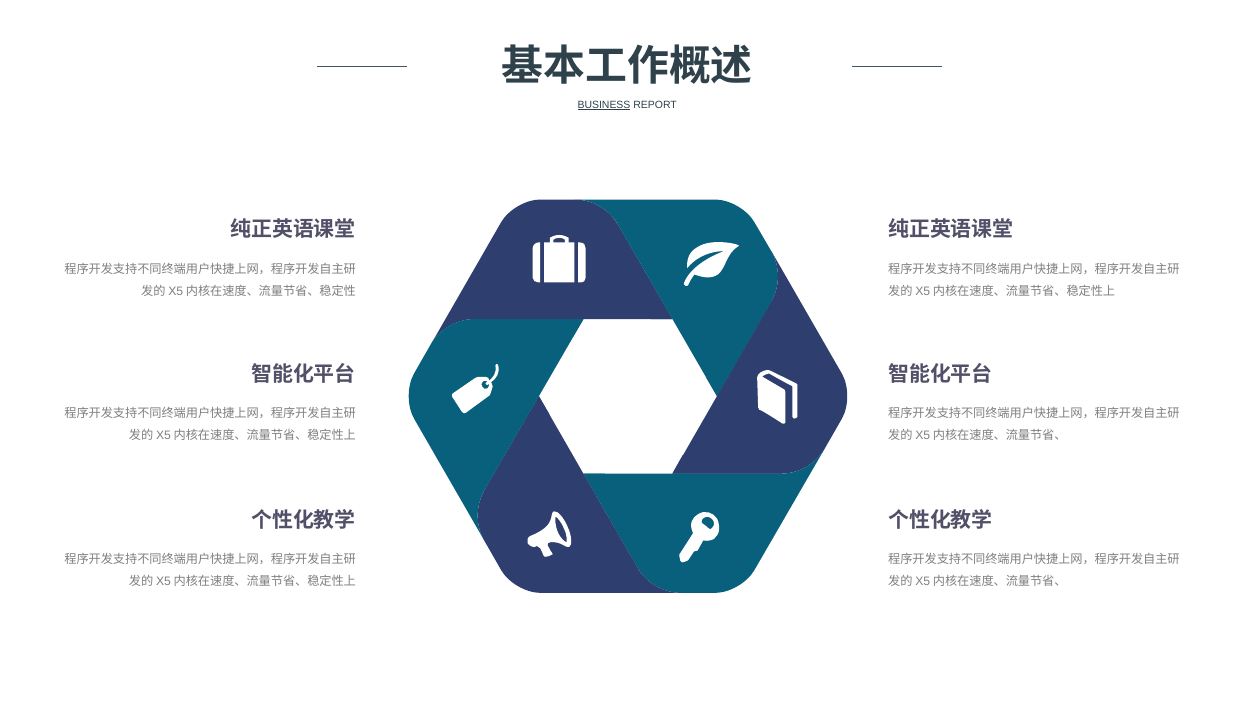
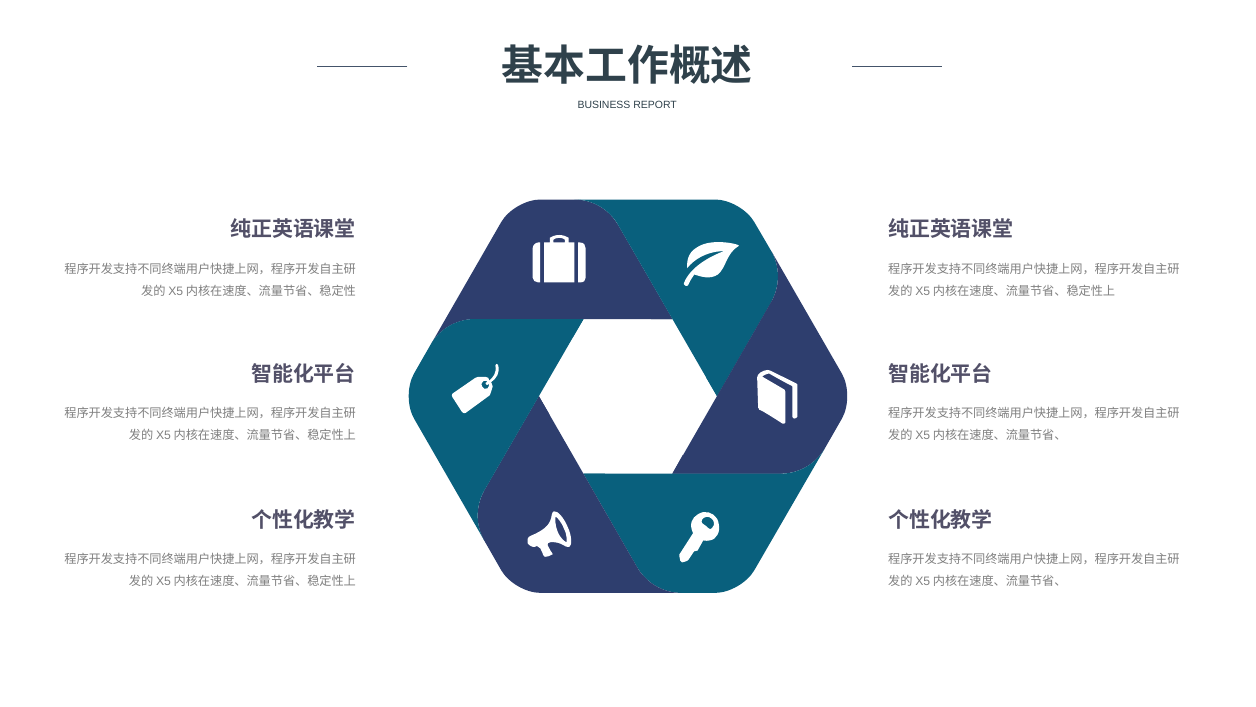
BUSINESS underline: present -> none
